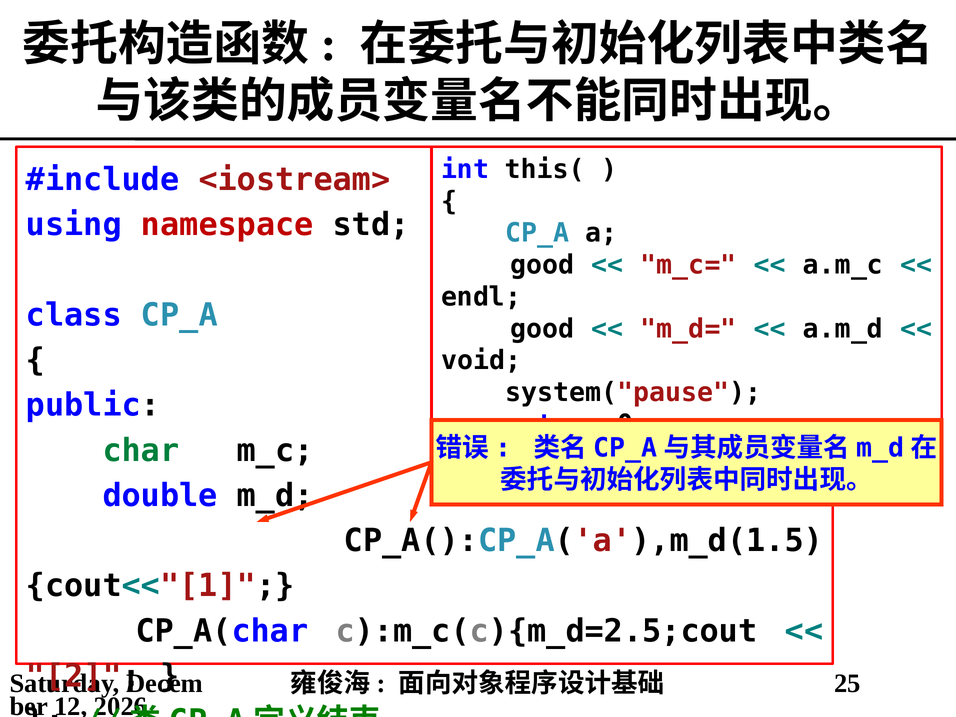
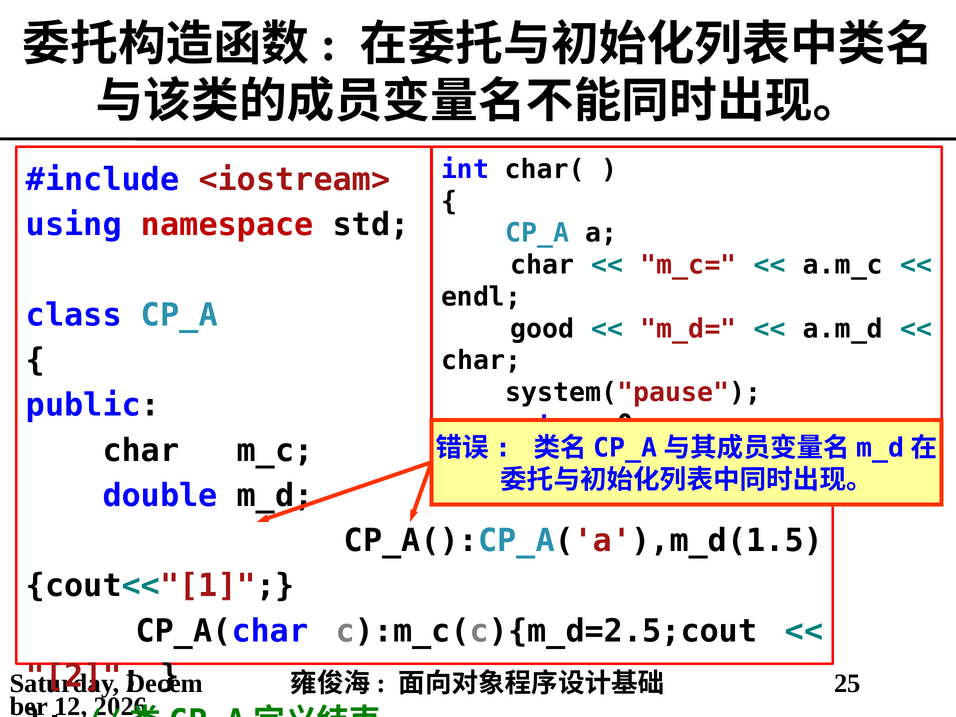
this(: this( -> char(
good at (542, 265): good -> char
void at (481, 361): void -> char
char at (141, 451) colour: green -> black
